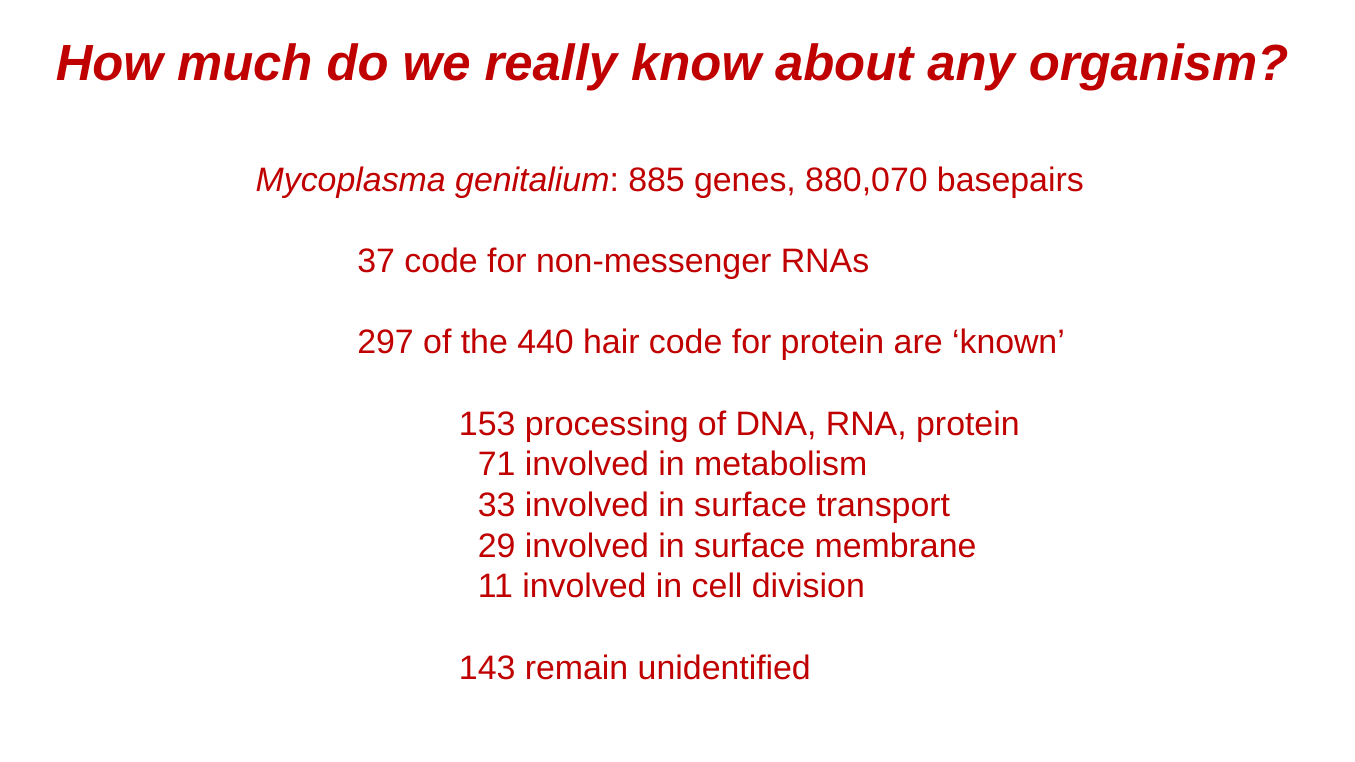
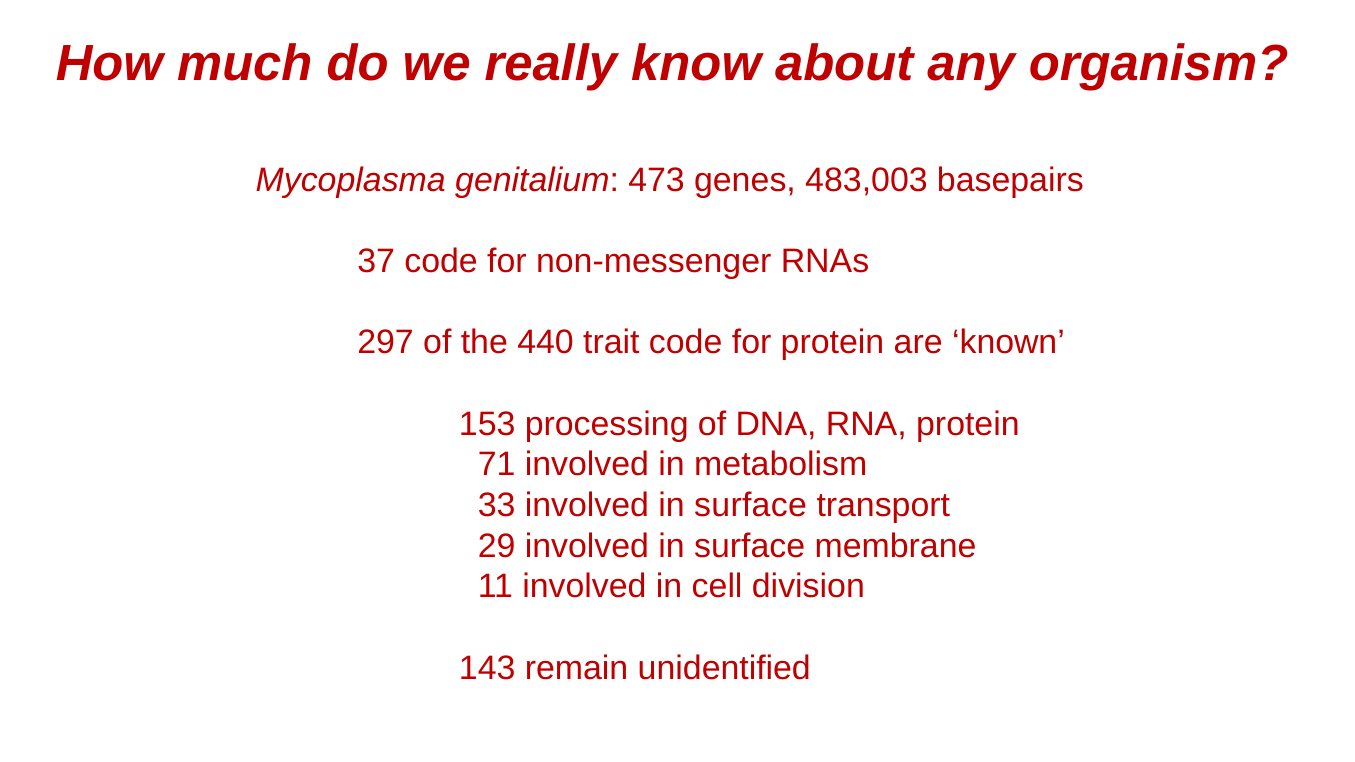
885: 885 -> 473
880,070: 880,070 -> 483,003
hair: hair -> trait
